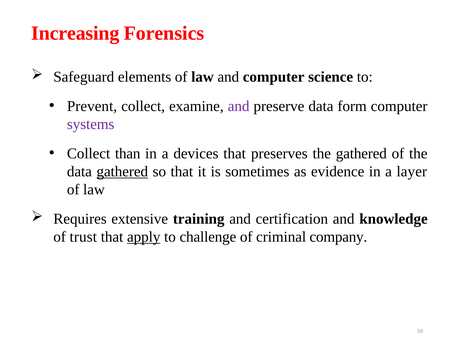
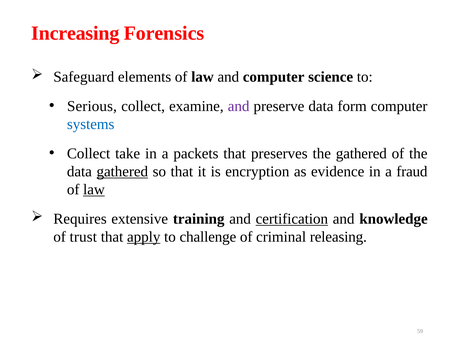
Prevent: Prevent -> Serious
systems colour: purple -> blue
than: than -> take
devices: devices -> packets
sometimes: sometimes -> encryption
layer: layer -> fraud
law at (94, 189) underline: none -> present
certification underline: none -> present
company: company -> releasing
